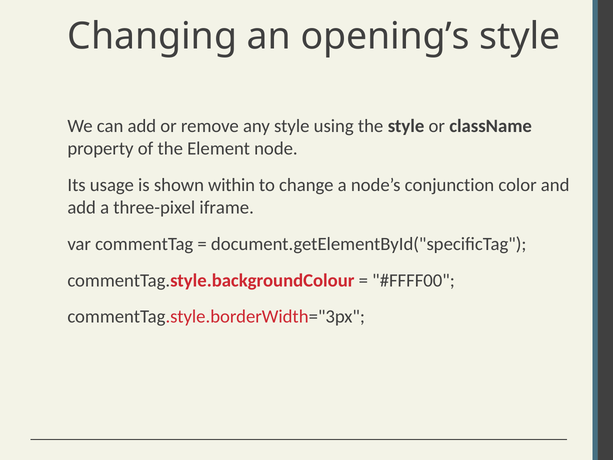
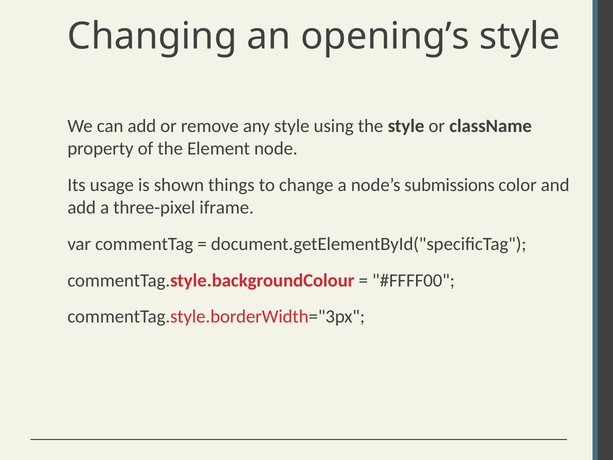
within: within -> things
conjunction: conjunction -> submissions
